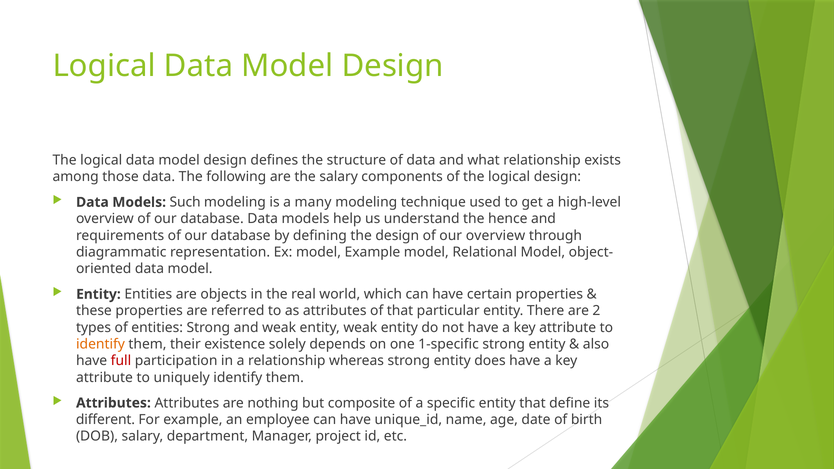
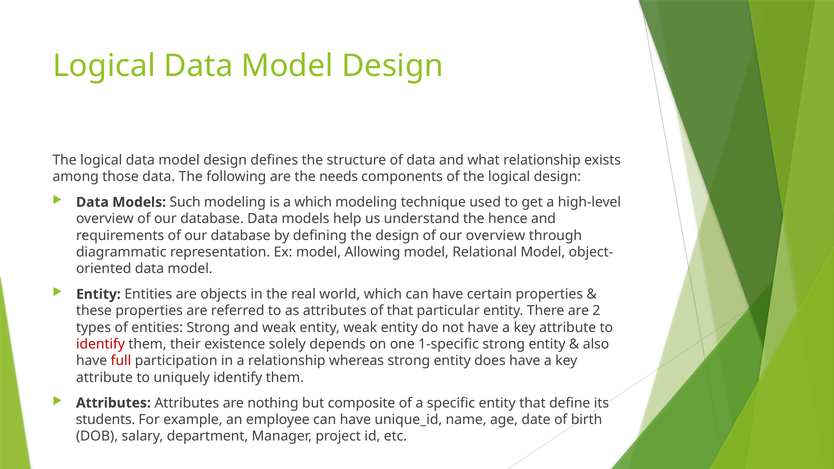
the salary: salary -> needs
a many: many -> which
model Example: Example -> Allowing
identify at (100, 344) colour: orange -> red
different: different -> students
